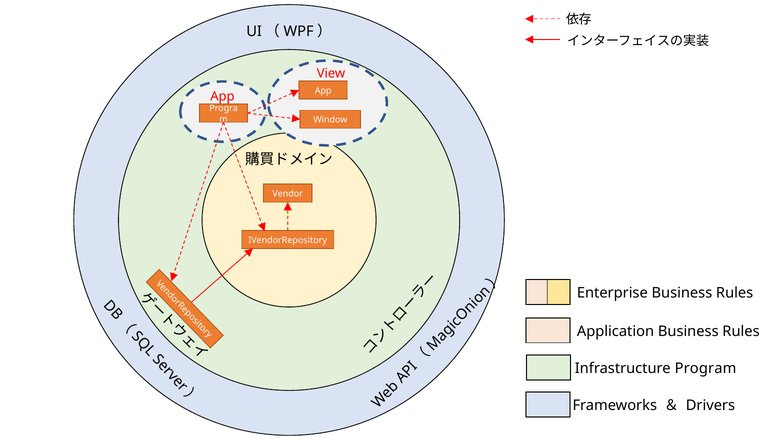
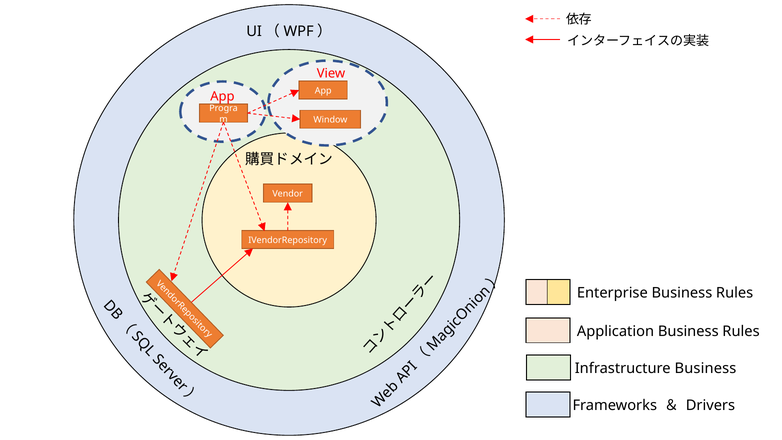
Infrastructure Program: Program -> Business
